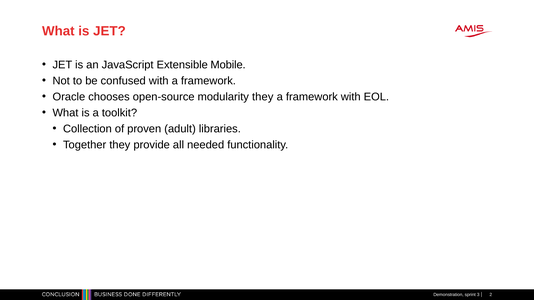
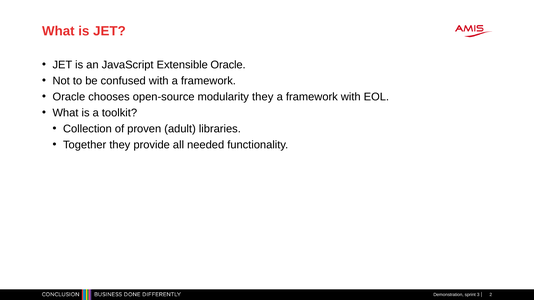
Extensible Mobile: Mobile -> Oracle
